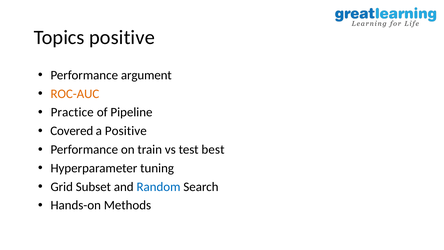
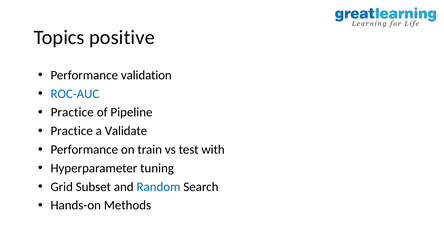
argument: argument -> validation
ROC-AUC colour: orange -> blue
Covered at (72, 131): Covered -> Practice
a Positive: Positive -> Validate
best: best -> with
